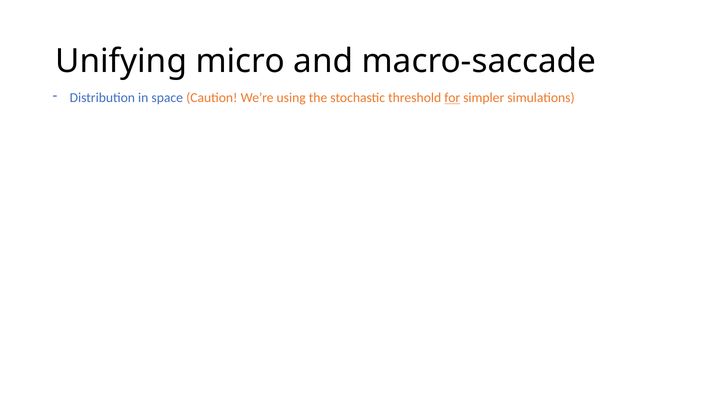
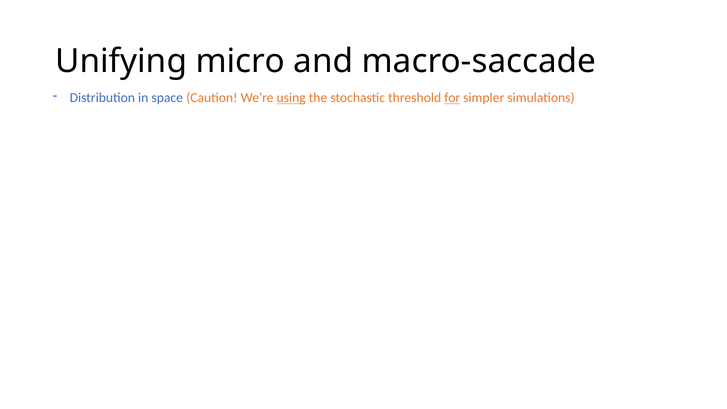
using underline: none -> present
